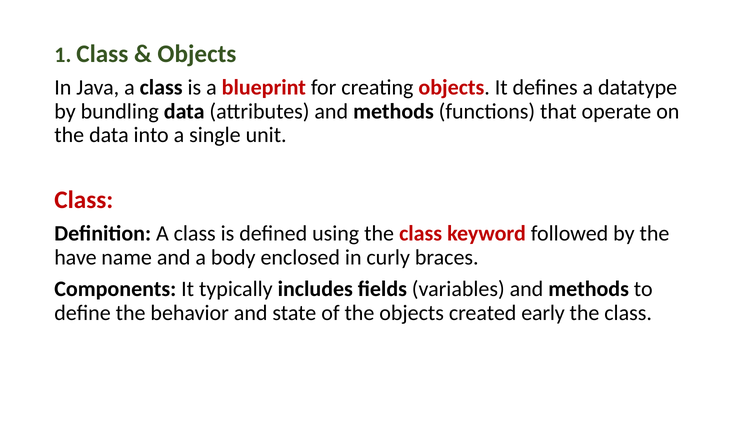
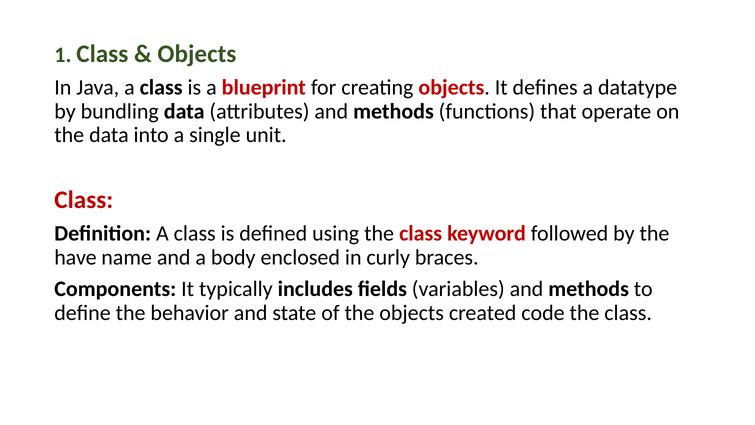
early: early -> code
